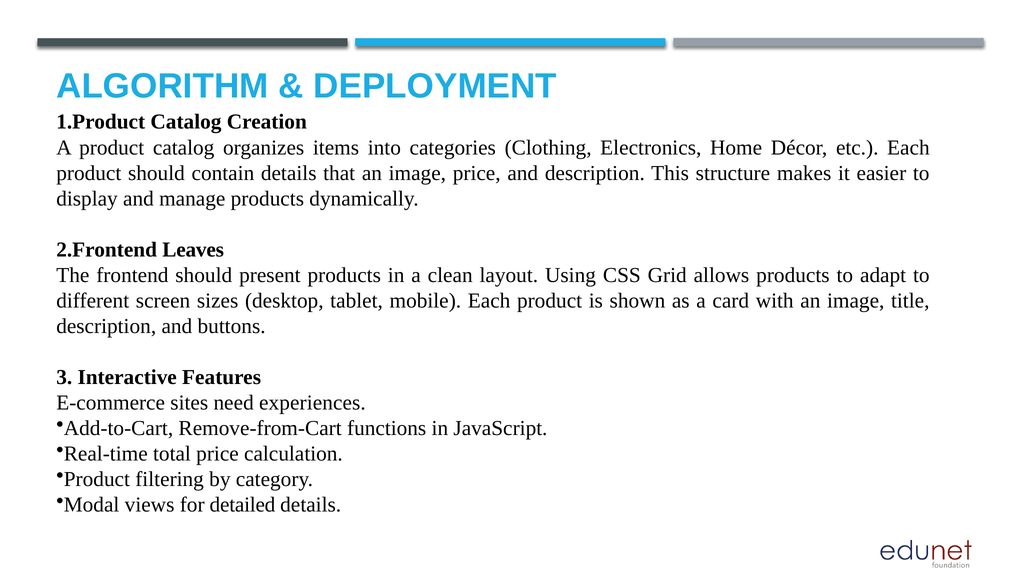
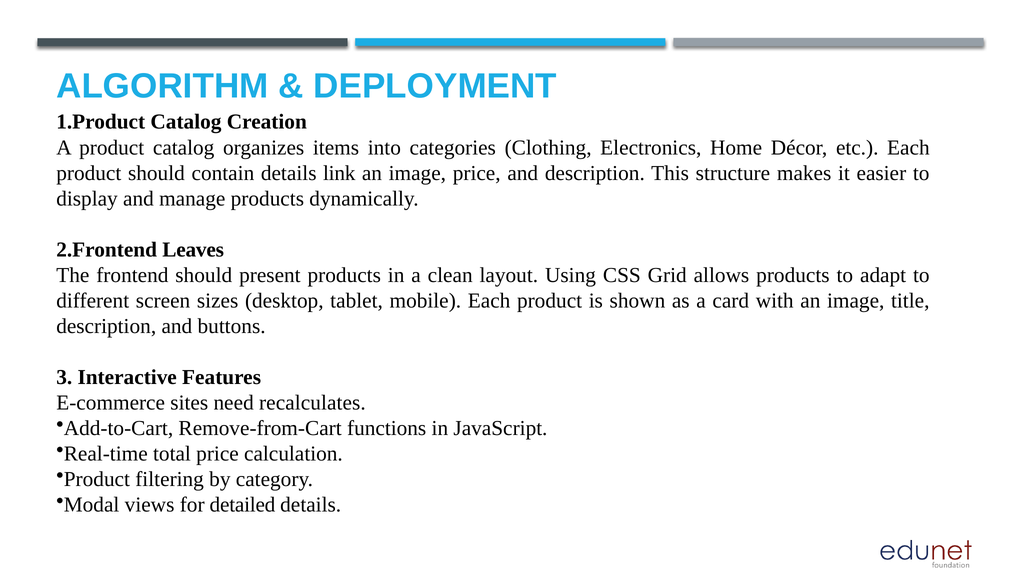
that: that -> link
experiences: experiences -> recalculates
